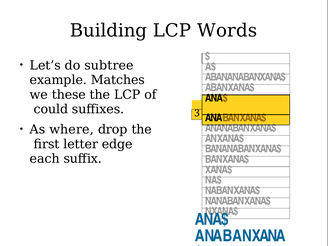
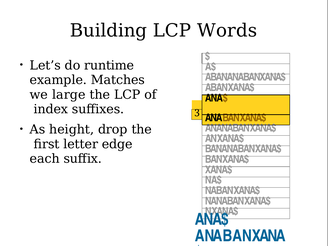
subtree: subtree -> runtime
these: these -> large
could: could -> index
where: where -> height
